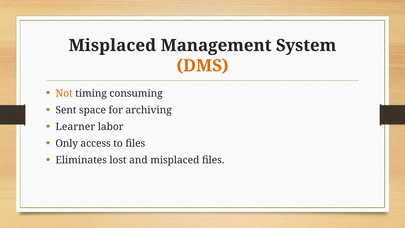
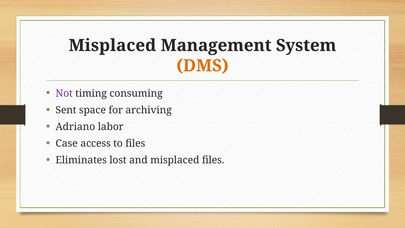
Not colour: orange -> purple
Learner: Learner -> Adriano
Only: Only -> Case
